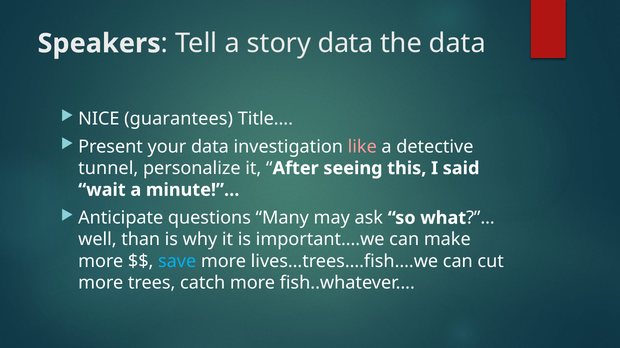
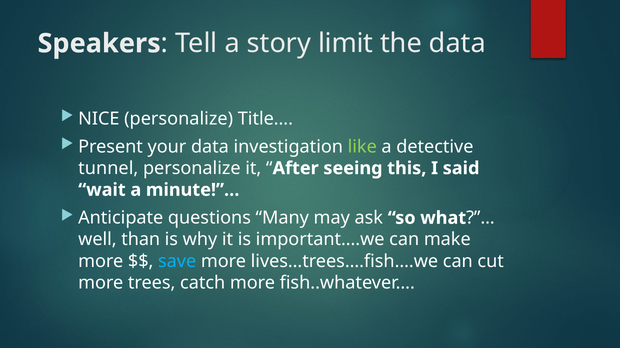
story data: data -> limit
NICE guarantees: guarantees -> personalize
like colour: pink -> light green
